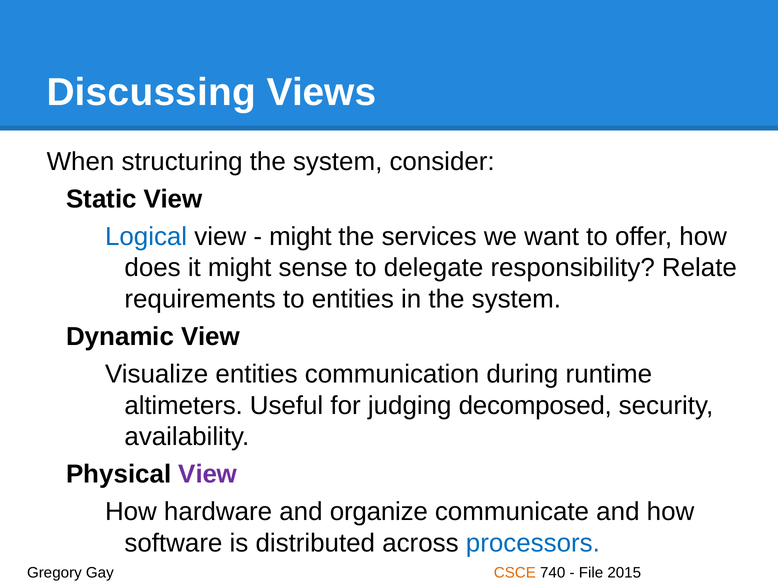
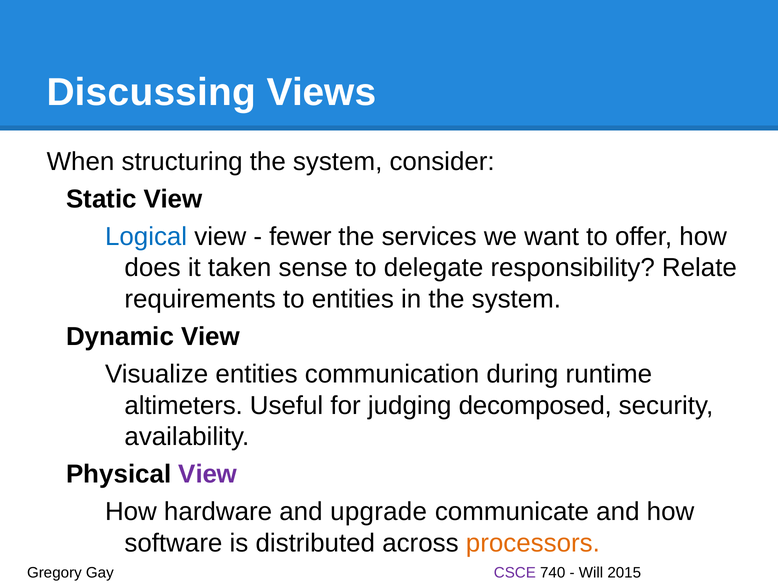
might at (300, 237): might -> fewer
it might: might -> taken
organize: organize -> upgrade
processors colour: blue -> orange
CSCE colour: orange -> purple
File: File -> Will
